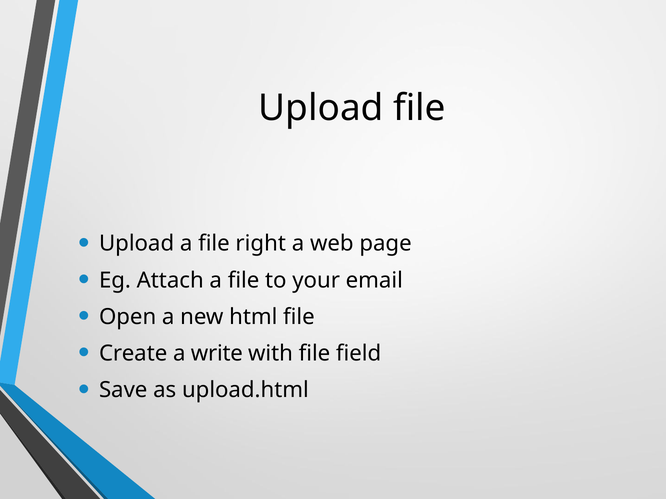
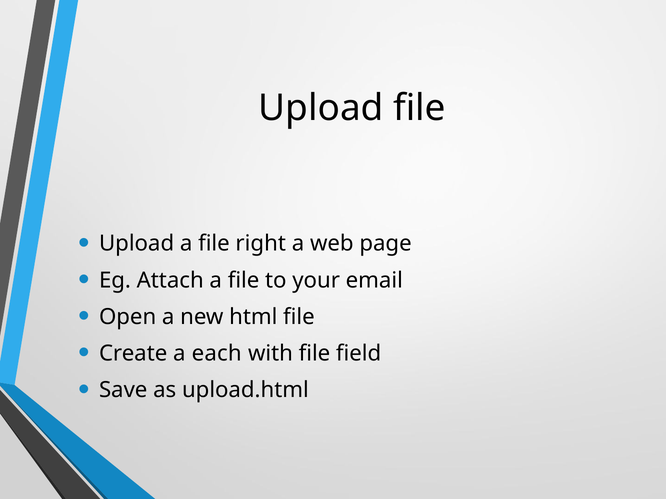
write: write -> each
